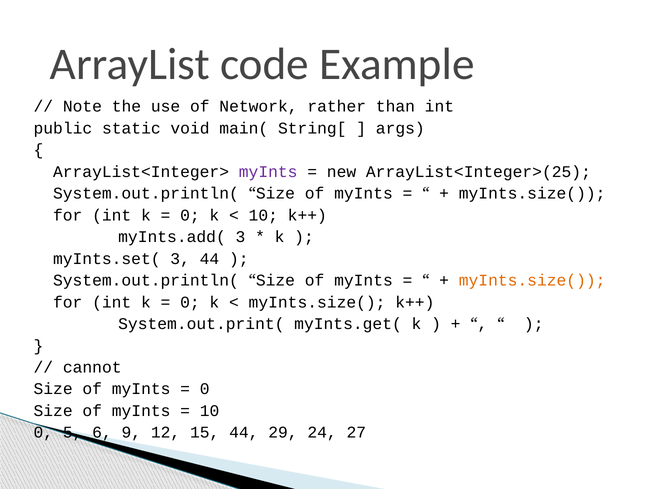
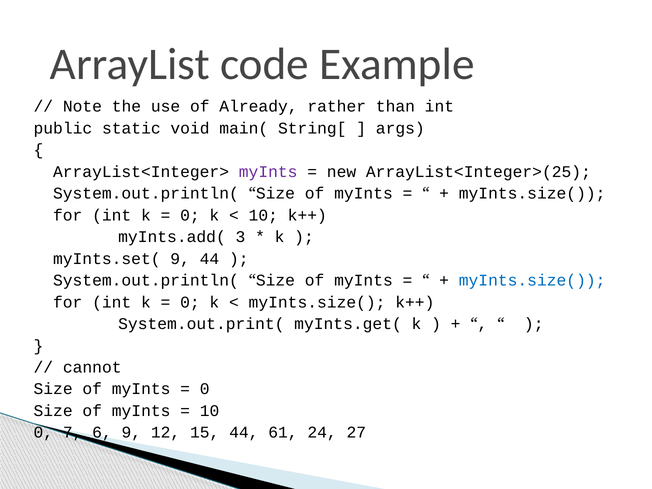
Network: Network -> Already
myInts.set( 3: 3 -> 9
myInts.size( at (532, 280) colour: orange -> blue
5: 5 -> 7
29: 29 -> 61
